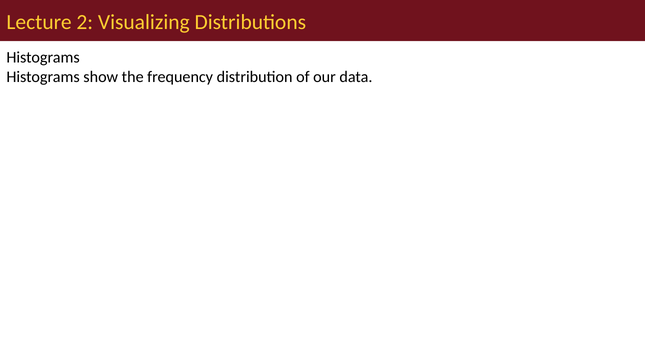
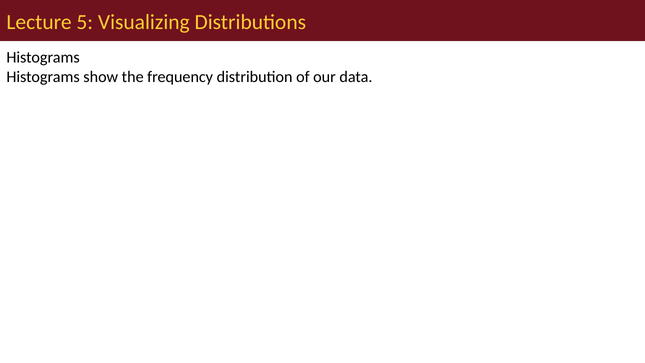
2: 2 -> 5
